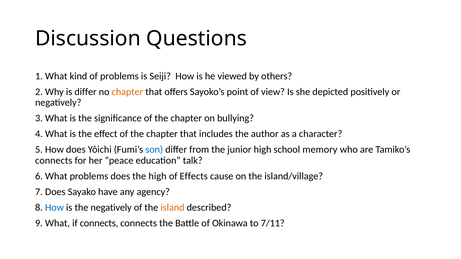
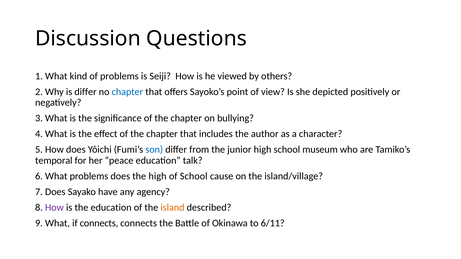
chapter at (127, 92) colour: orange -> blue
memory: memory -> museum
connects at (54, 161): connects -> temporal
of Effects: Effects -> School
How at (54, 208) colour: blue -> purple
the negatively: negatively -> education
7/11: 7/11 -> 6/11
